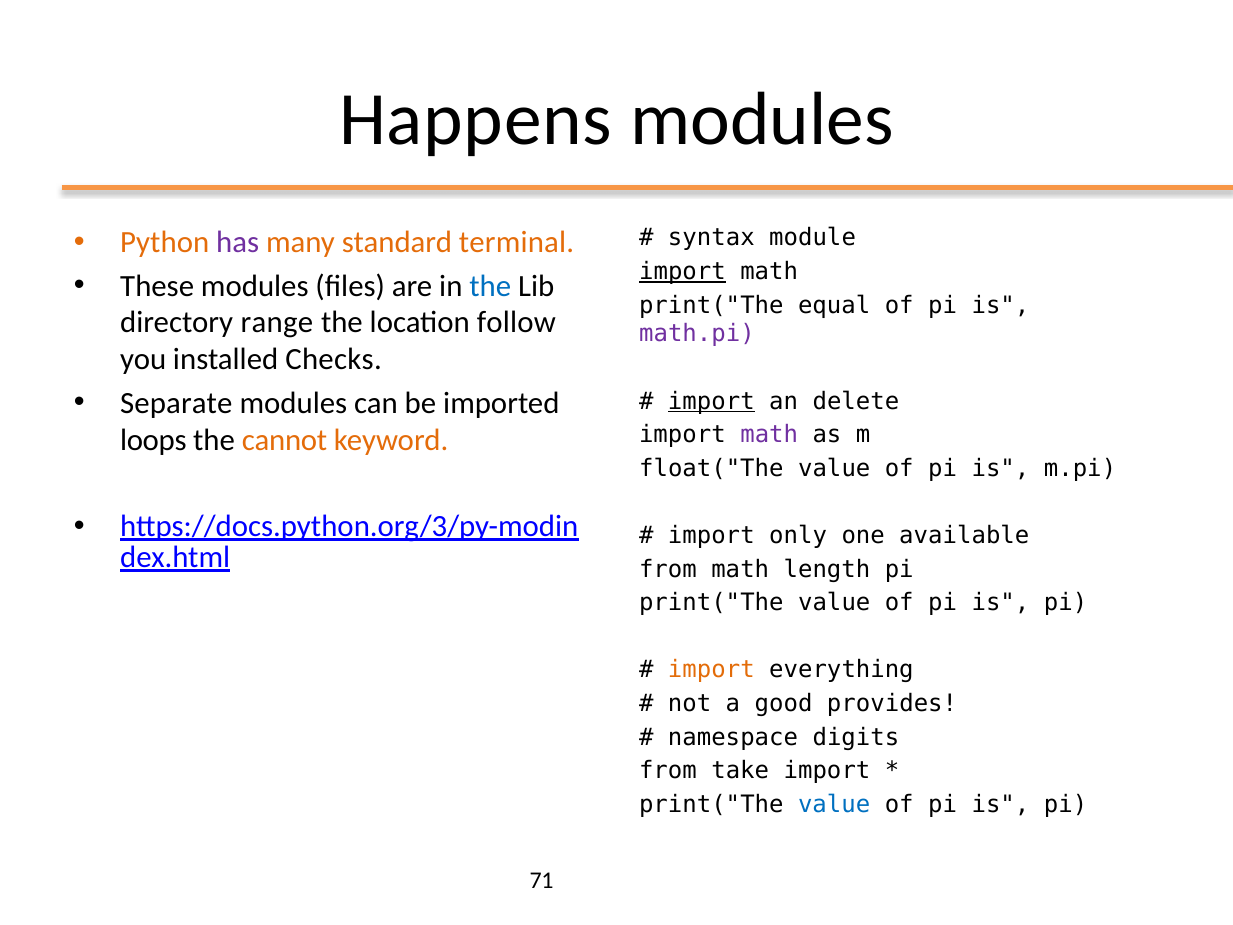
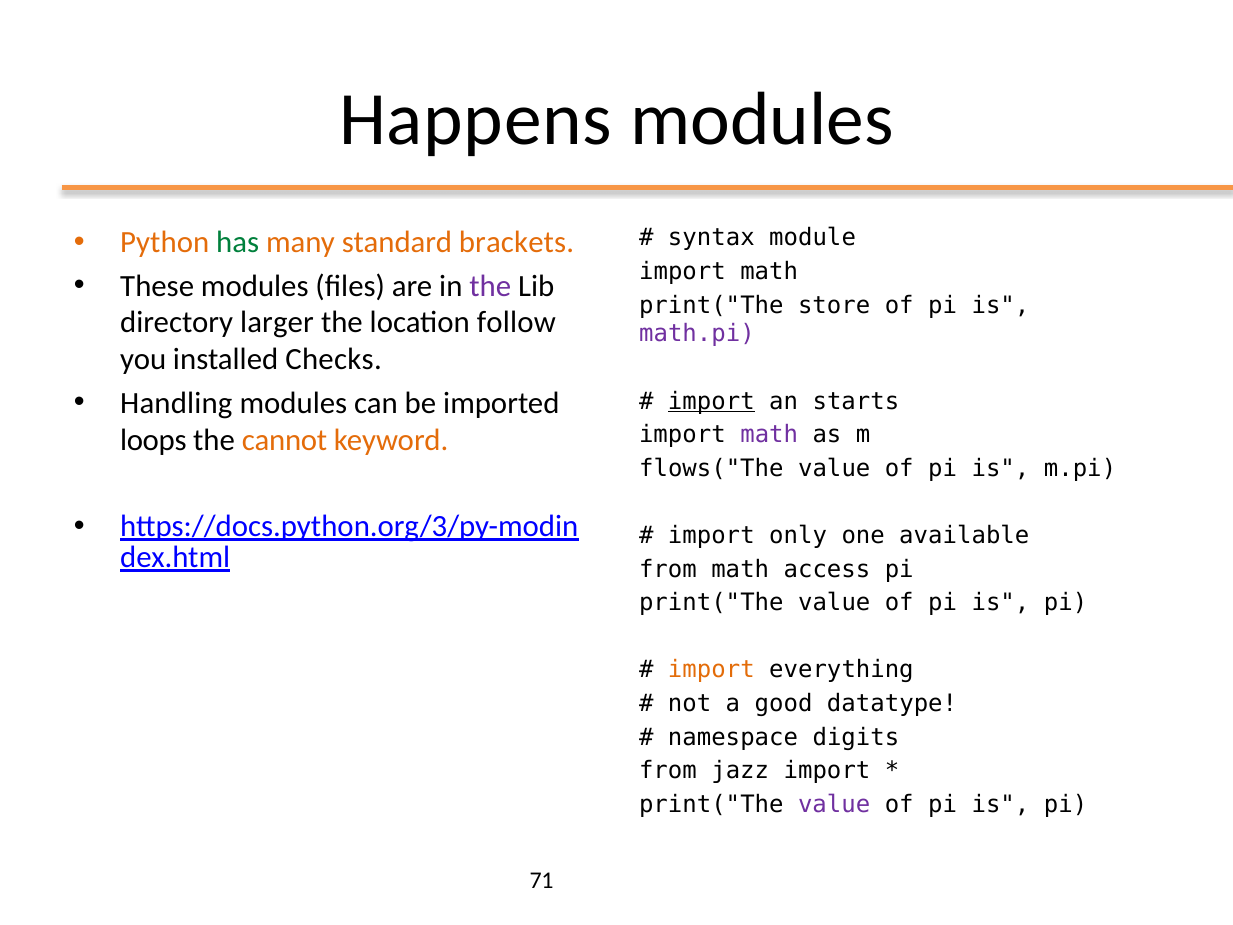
has colour: purple -> green
terminal: terminal -> brackets
import at (682, 272) underline: present -> none
the at (490, 286) colour: blue -> purple
equal: equal -> store
range: range -> larger
Separate: Separate -> Handling
delete: delete -> starts
float("The: float("The -> flows("The
length: length -> access
provides: provides -> datatype
take: take -> jazz
value at (834, 804) colour: blue -> purple
